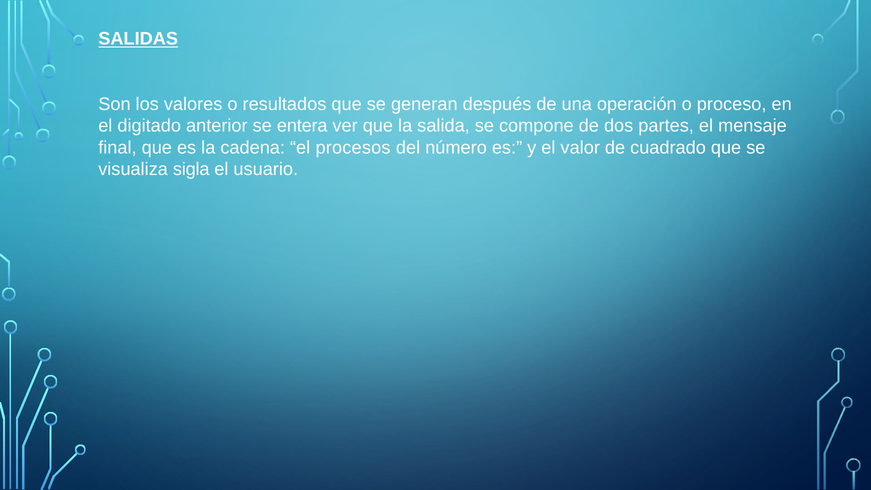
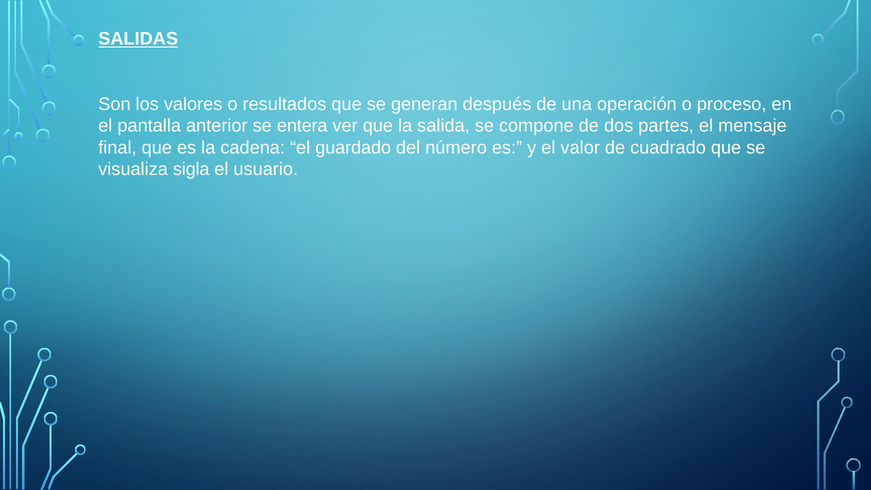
digitado: digitado -> pantalla
procesos: procesos -> guardado
